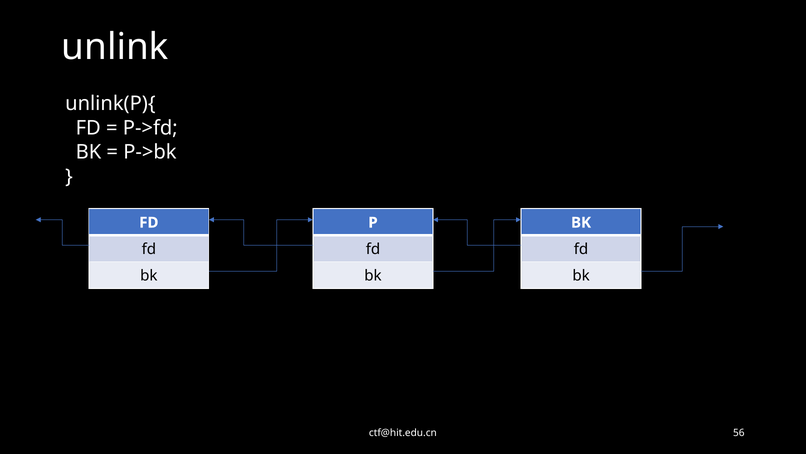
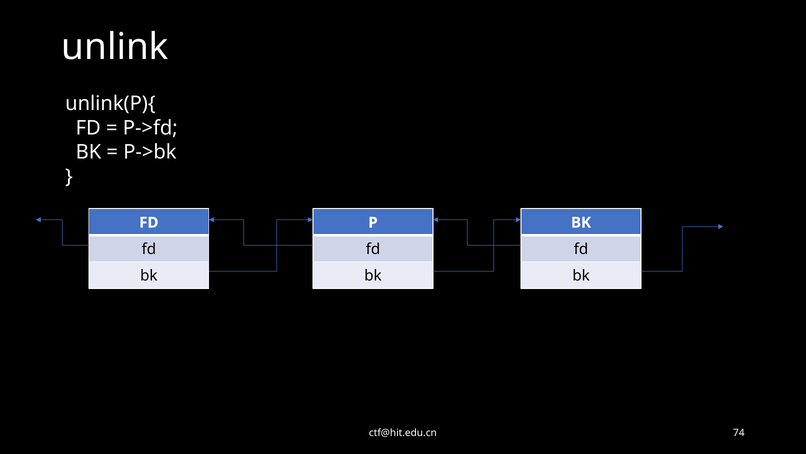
56: 56 -> 74
